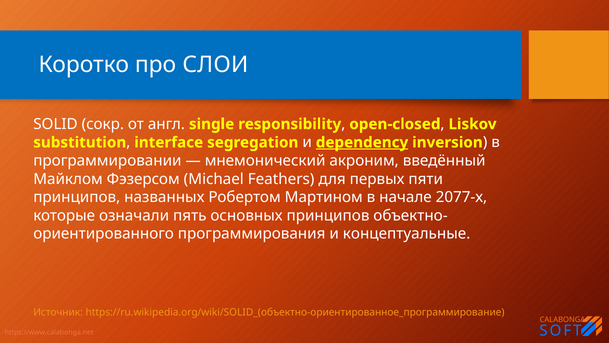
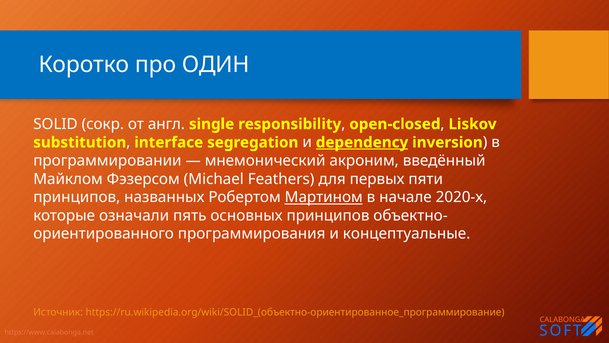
СЛОИ: СЛОИ -> ОДИН
Мартином underline: none -> present
2077-х: 2077-х -> 2020-х
